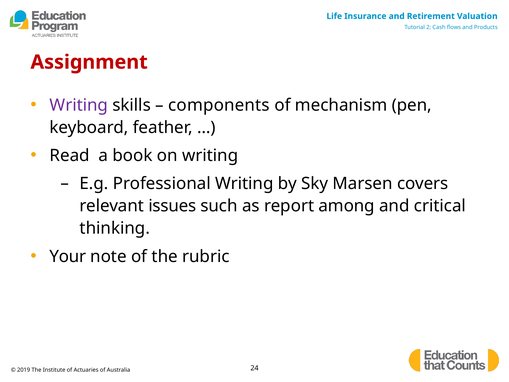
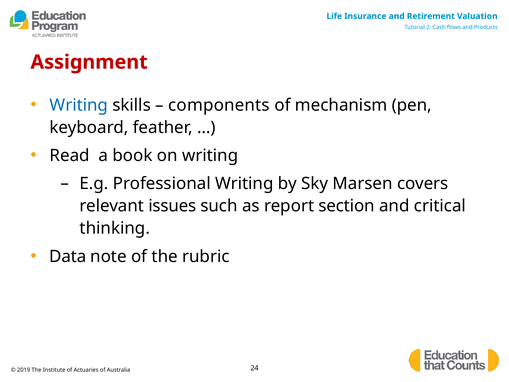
Writing at (79, 105) colour: purple -> blue
among: among -> section
Your: Your -> Data
